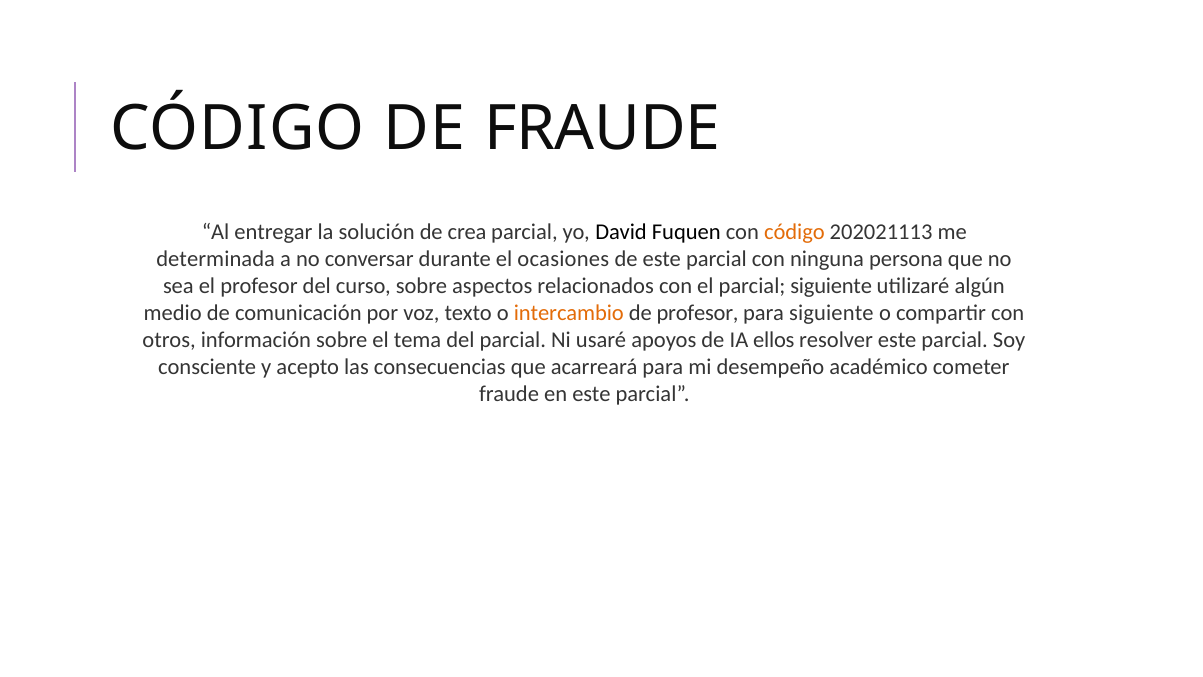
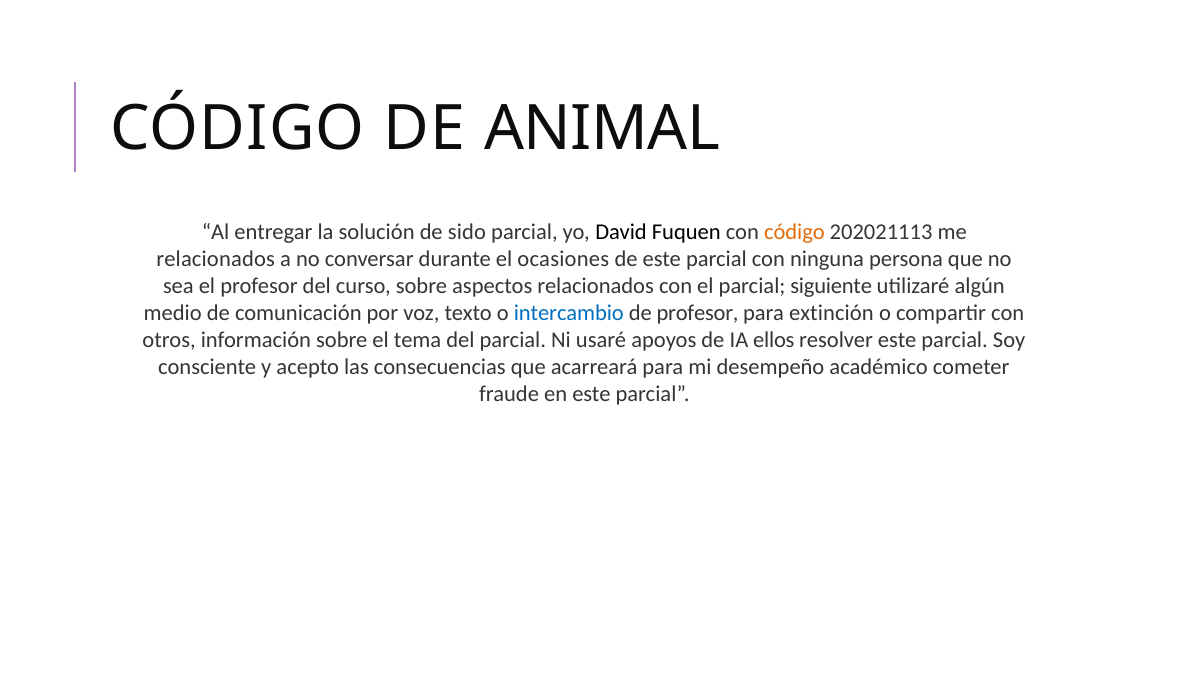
DE FRAUDE: FRAUDE -> ANIMAL
crea: crea -> sido
determinada at (216, 259): determinada -> relacionados
intercambio colour: orange -> blue
para siguiente: siguiente -> extinción
